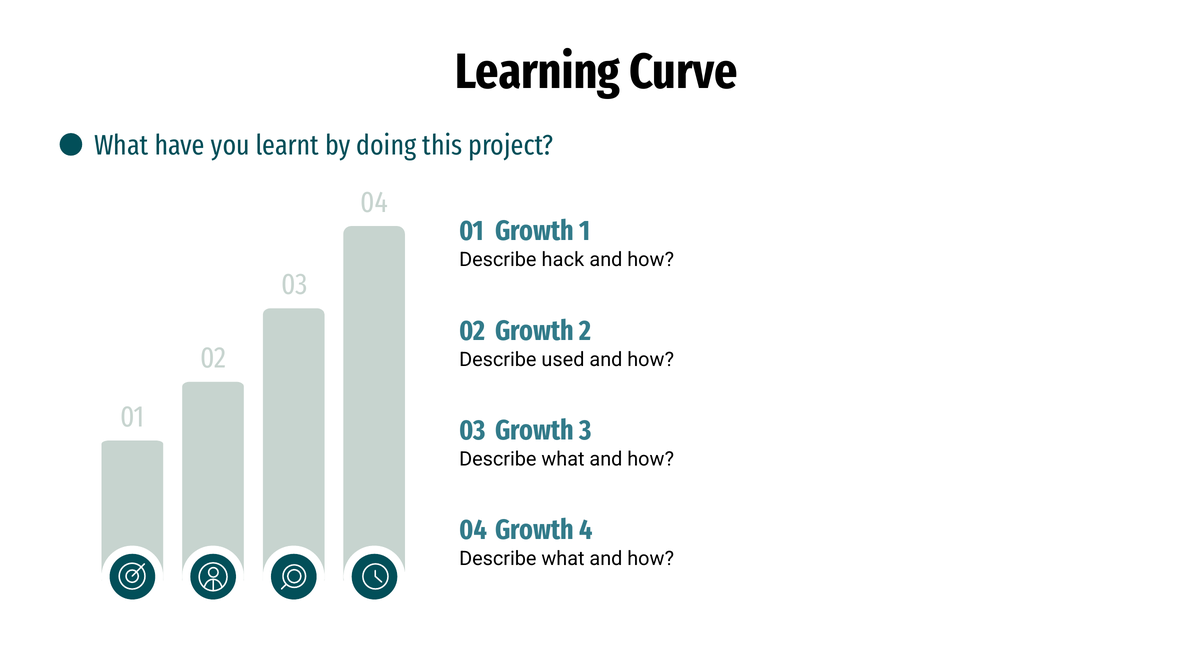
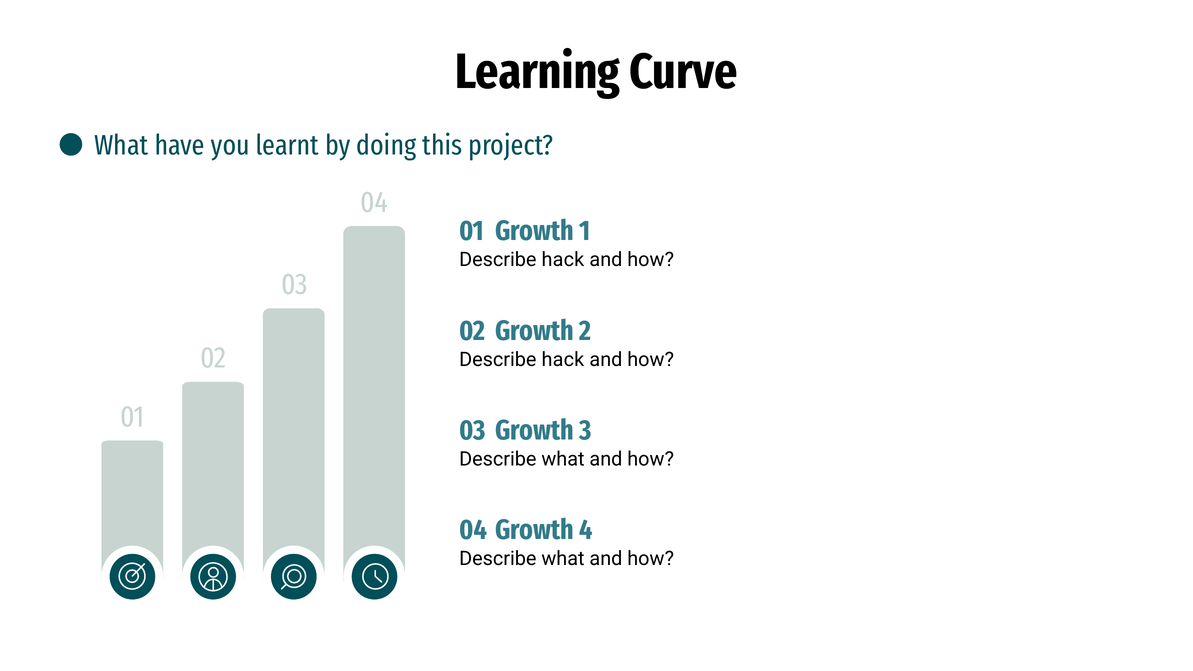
used at (563, 360): used -> hack
